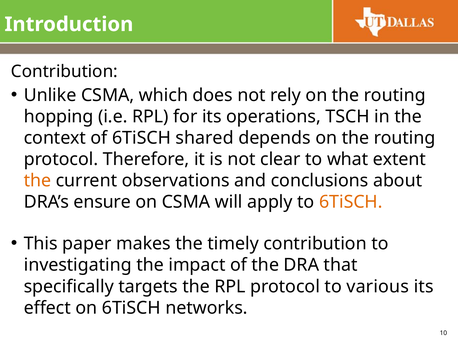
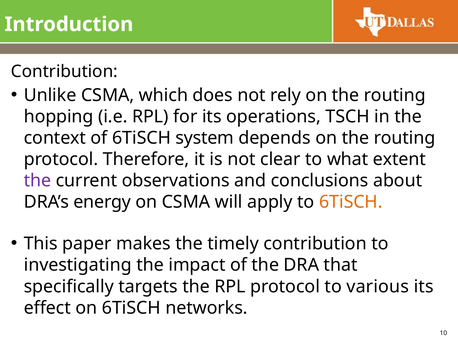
shared: shared -> system
the at (37, 180) colour: orange -> purple
ensure: ensure -> energy
